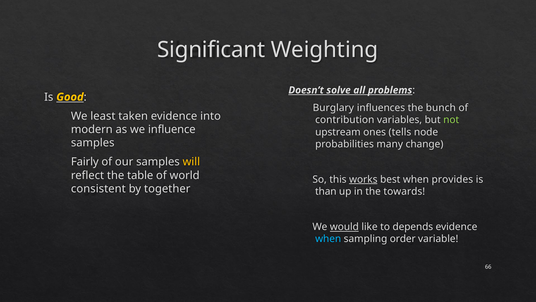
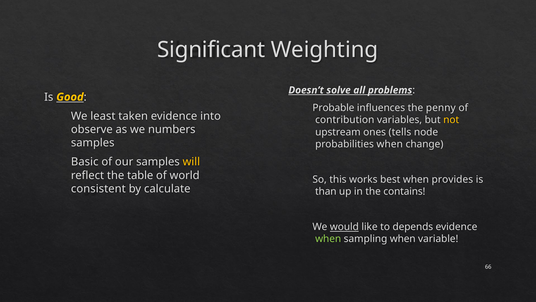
Burglary: Burglary -> Probable
bunch: bunch -> penny
not colour: light green -> yellow
modern: modern -> observe
influence: influence -> numbers
probabilities many: many -> when
Fairly: Fairly -> Basic
works underline: present -> none
together: together -> calculate
towards: towards -> contains
when at (328, 239) colour: light blue -> light green
sampling order: order -> when
